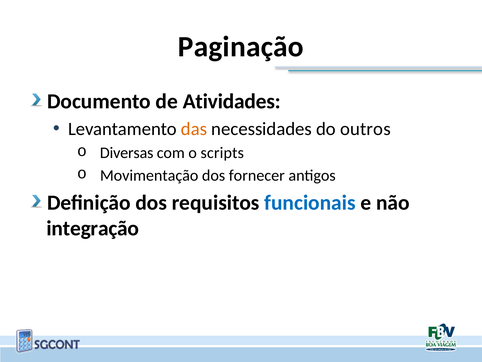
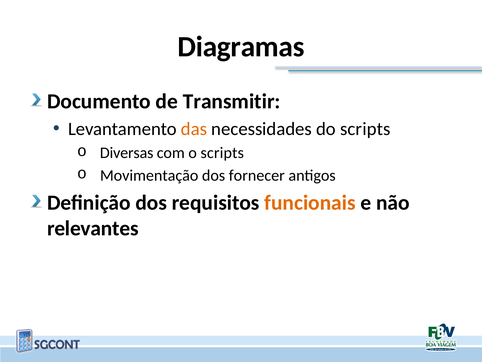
Paginação: Paginação -> Diagramas
Atividades: Atividades -> Transmitir
do outros: outros -> scripts
funcionais colour: blue -> orange
integração: integração -> relevantes
